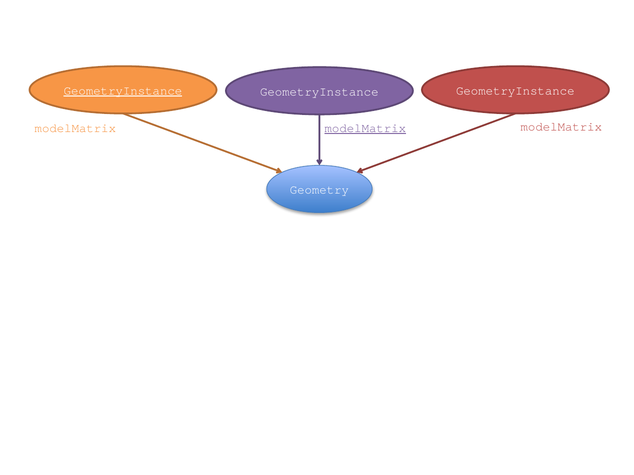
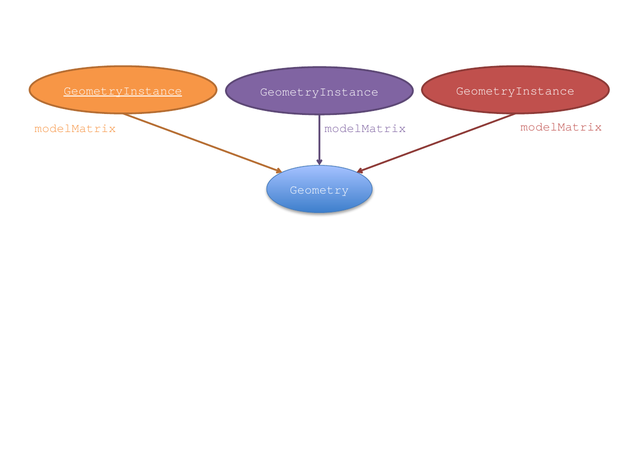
modelMatrix at (365, 128) underline: present -> none
